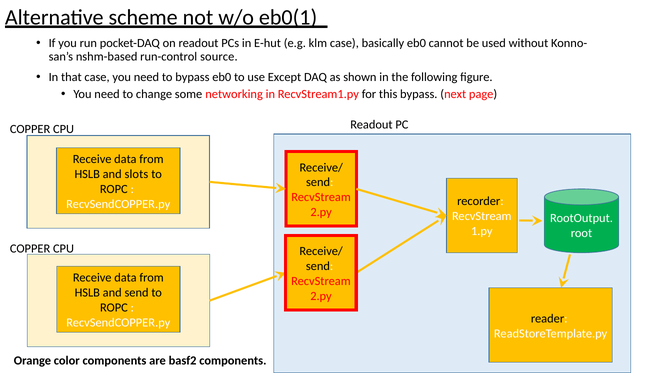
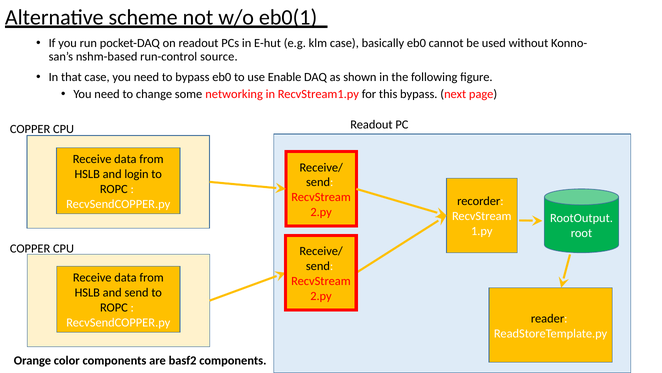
Except: Except -> Enable
slots: slots -> login
